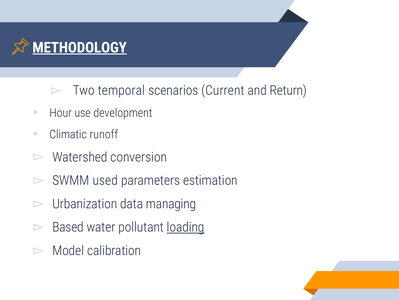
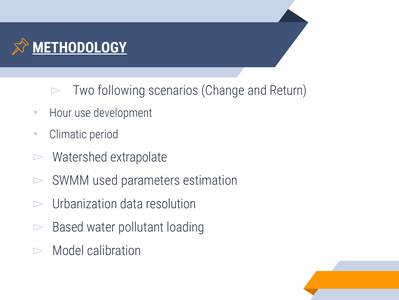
temporal: temporal -> following
Current: Current -> Change
runoff: runoff -> period
conversion: conversion -> extrapolate
managing: managing -> resolution
loading underline: present -> none
